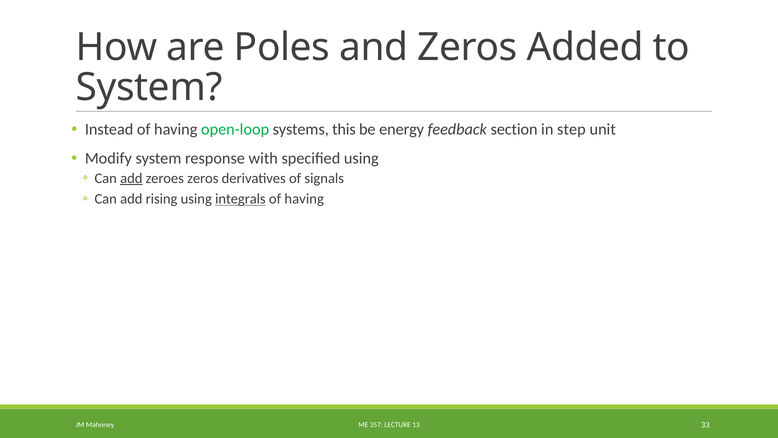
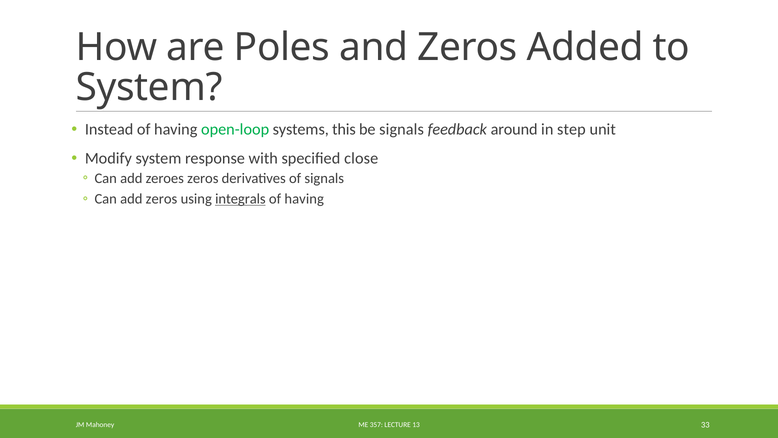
be energy: energy -> signals
section: section -> around
specified using: using -> close
add at (131, 178) underline: present -> none
add rising: rising -> zeros
